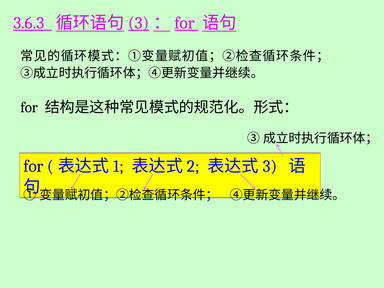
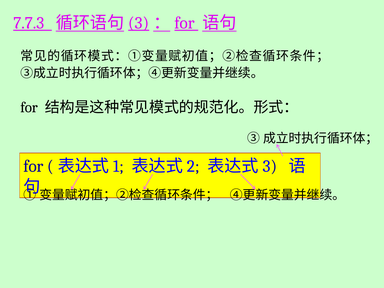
3.6.3: 3.6.3 -> 7.7.3
